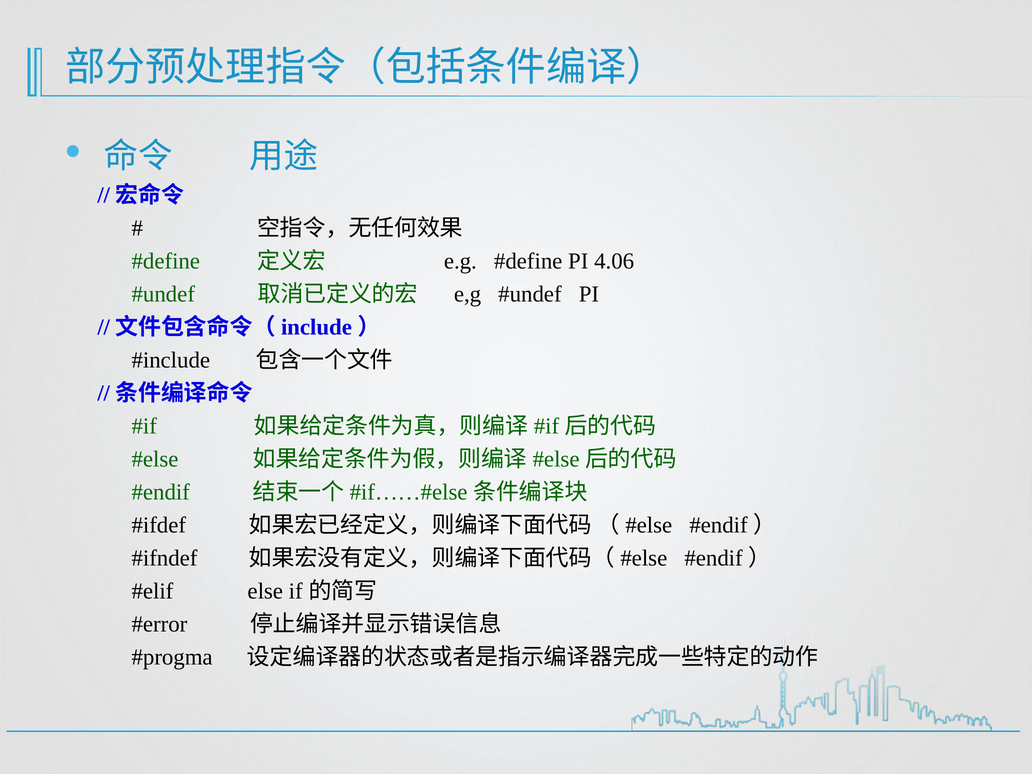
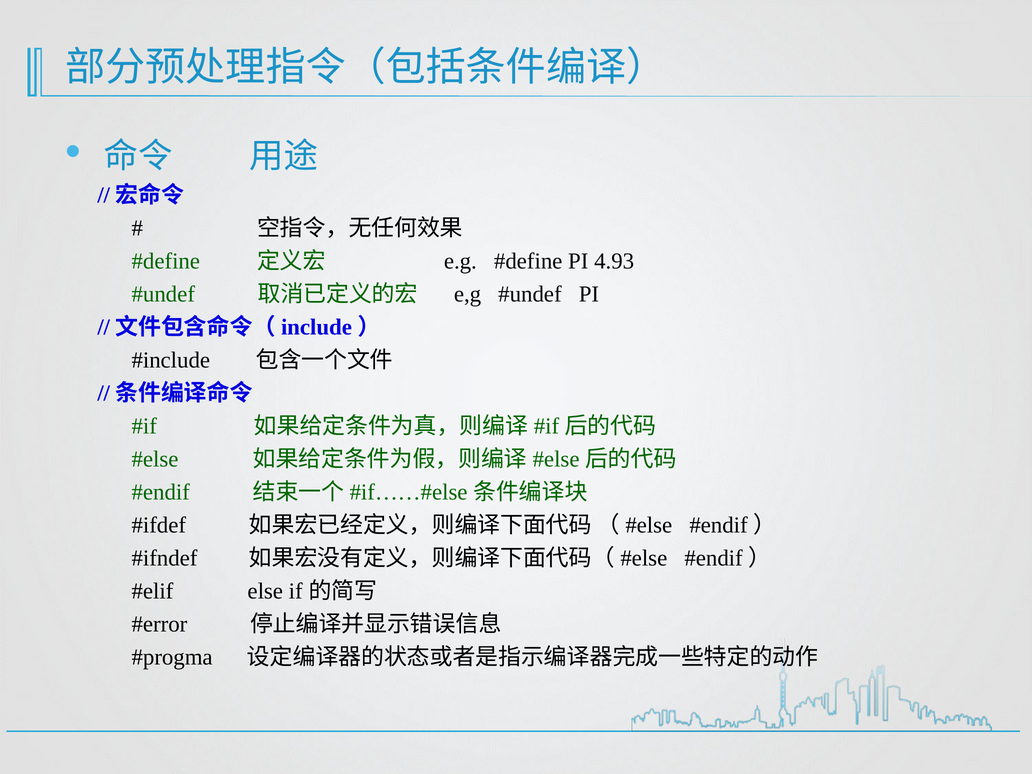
4.06: 4.06 -> 4.93
